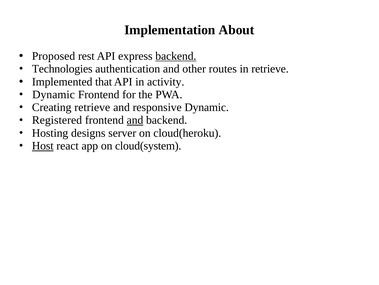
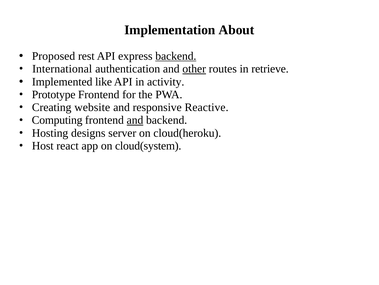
Technologies: Technologies -> International
other underline: none -> present
that: that -> like
Dynamic at (54, 94): Dynamic -> Prototype
Creating retrieve: retrieve -> website
responsive Dynamic: Dynamic -> Reactive
Registered: Registered -> Computing
Host underline: present -> none
